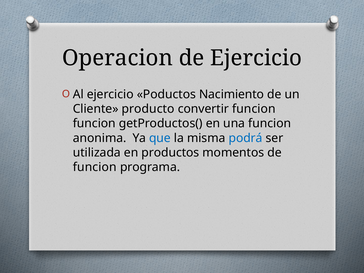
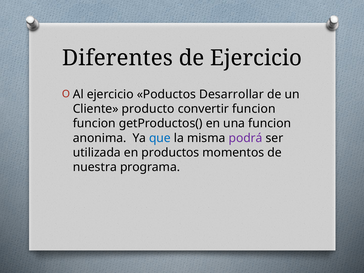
Operacion: Operacion -> Diferentes
Nacimiento: Nacimiento -> Desarrollar
podrá colour: blue -> purple
funcion at (95, 167): funcion -> nuestra
